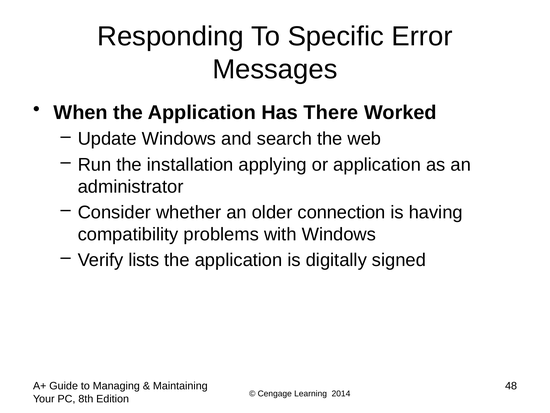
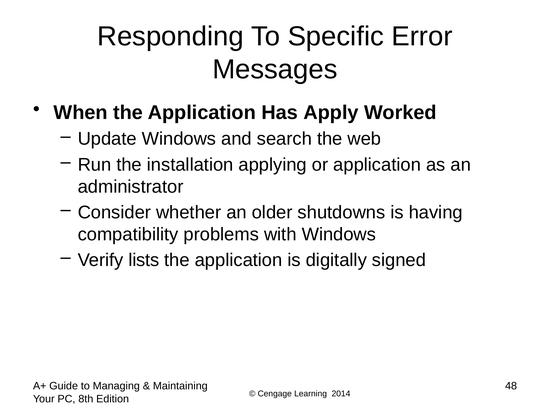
There: There -> Apply
connection: connection -> shutdowns
